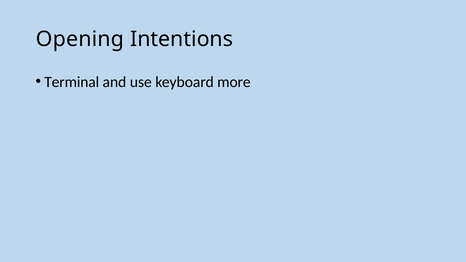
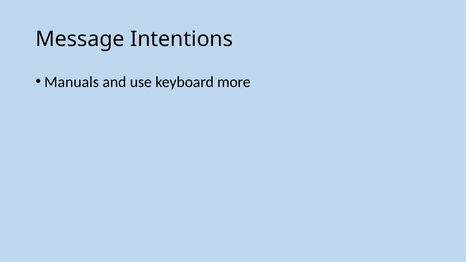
Opening: Opening -> Message
Terminal: Terminal -> Manuals
